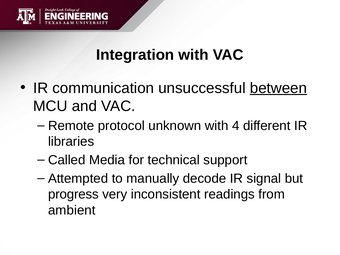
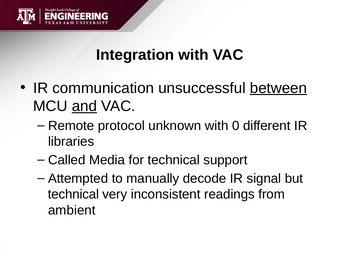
and underline: none -> present
4: 4 -> 0
progress at (73, 194): progress -> technical
